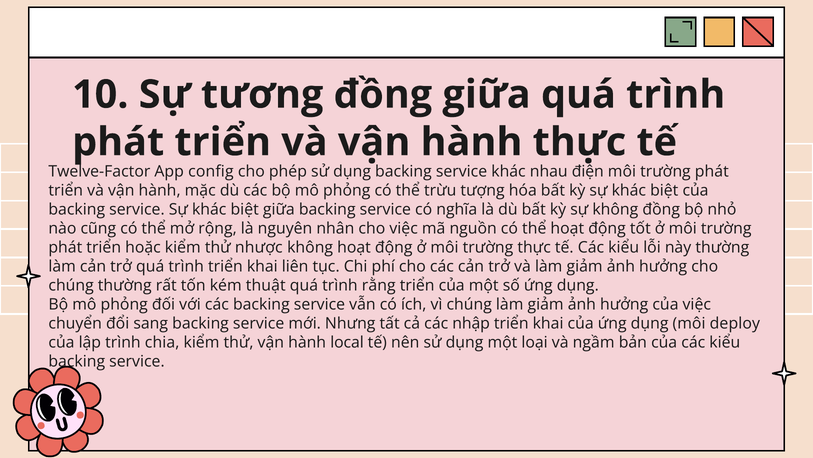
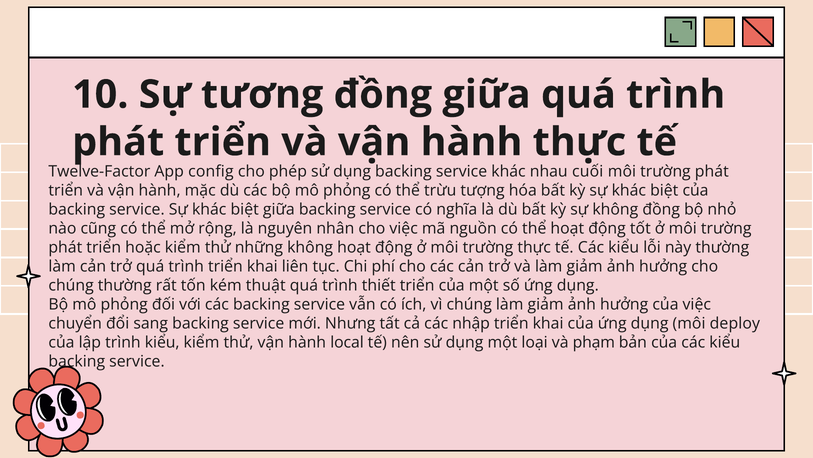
điện: điện -> cuối
nhược: nhược -> những
rằng: rằng -> thiết
trình chia: chia -> kiểu
ngầm: ngầm -> phạm
